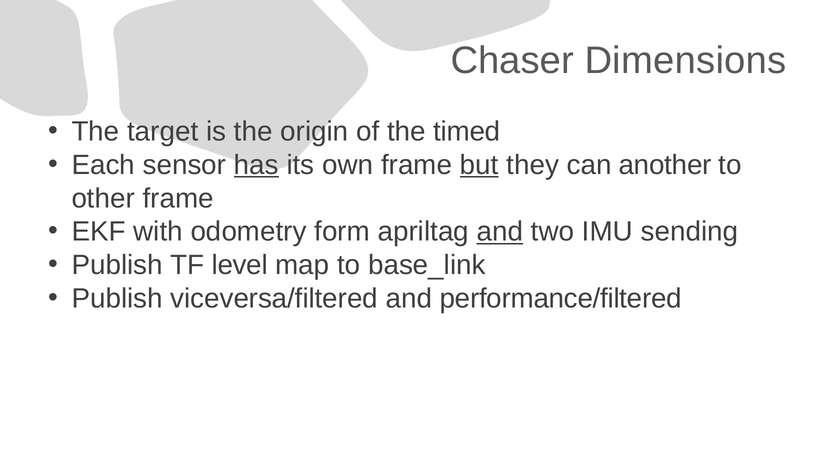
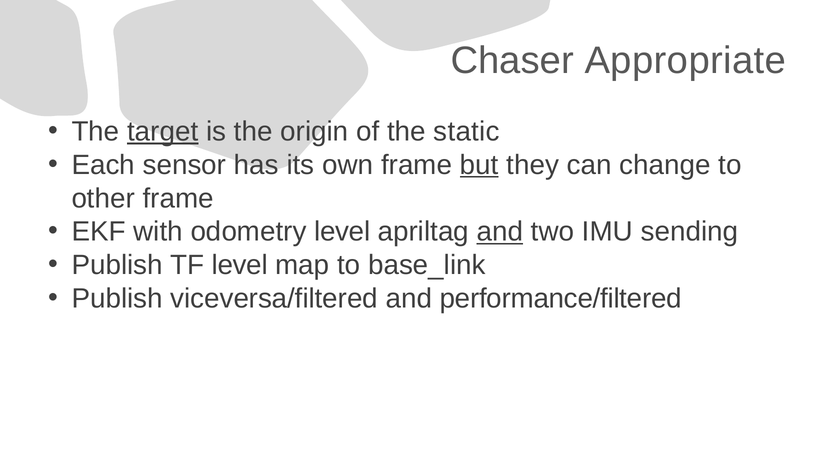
Dimensions: Dimensions -> Appropriate
target underline: none -> present
timed: timed -> static
has underline: present -> none
another: another -> change
odometry form: form -> level
